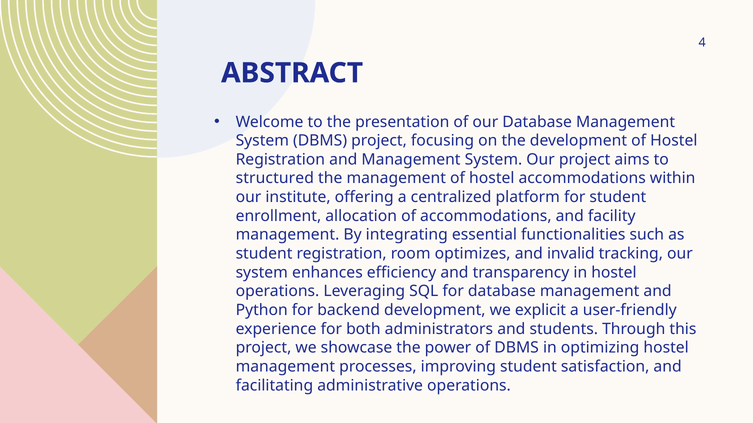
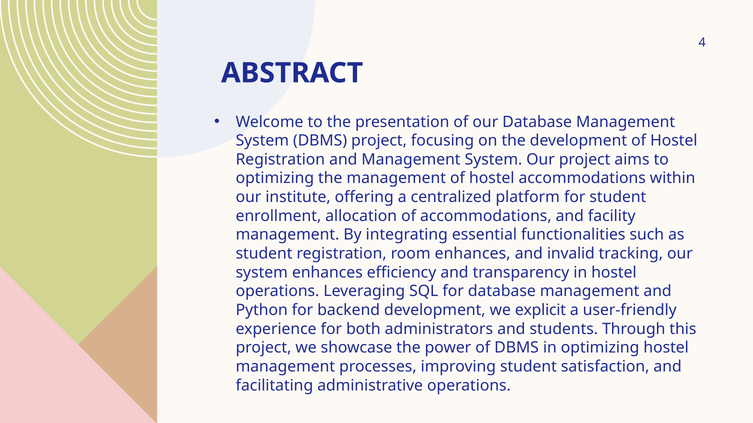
structured at (275, 179): structured -> optimizing
room optimizes: optimizes -> enhances
